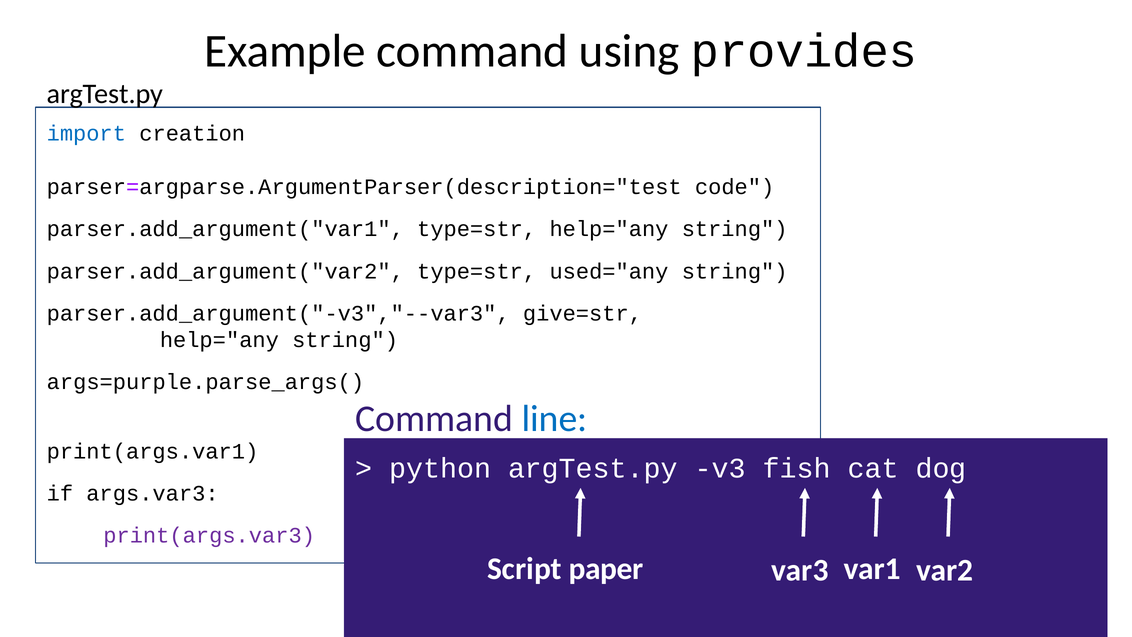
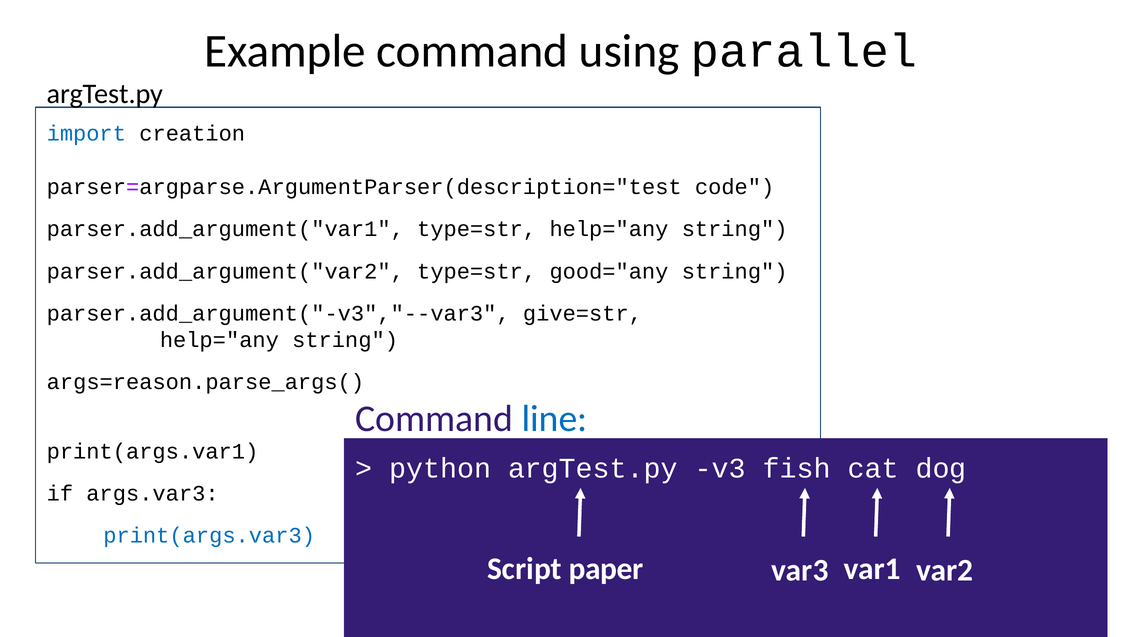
provides: provides -> parallel
used="any: used="any -> good="any
args=purple.parse_args(: args=purple.parse_args( -> args=reason.parse_args(
print(args.var3 colour: purple -> blue
